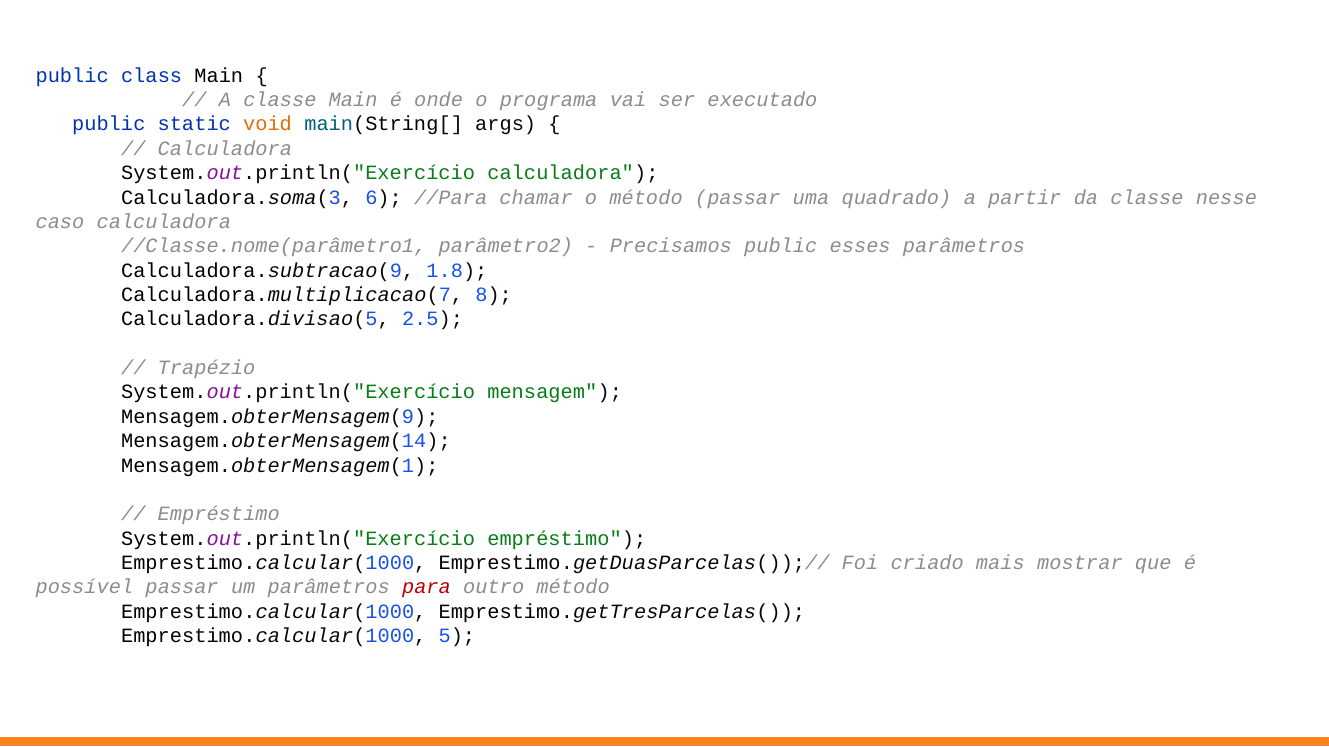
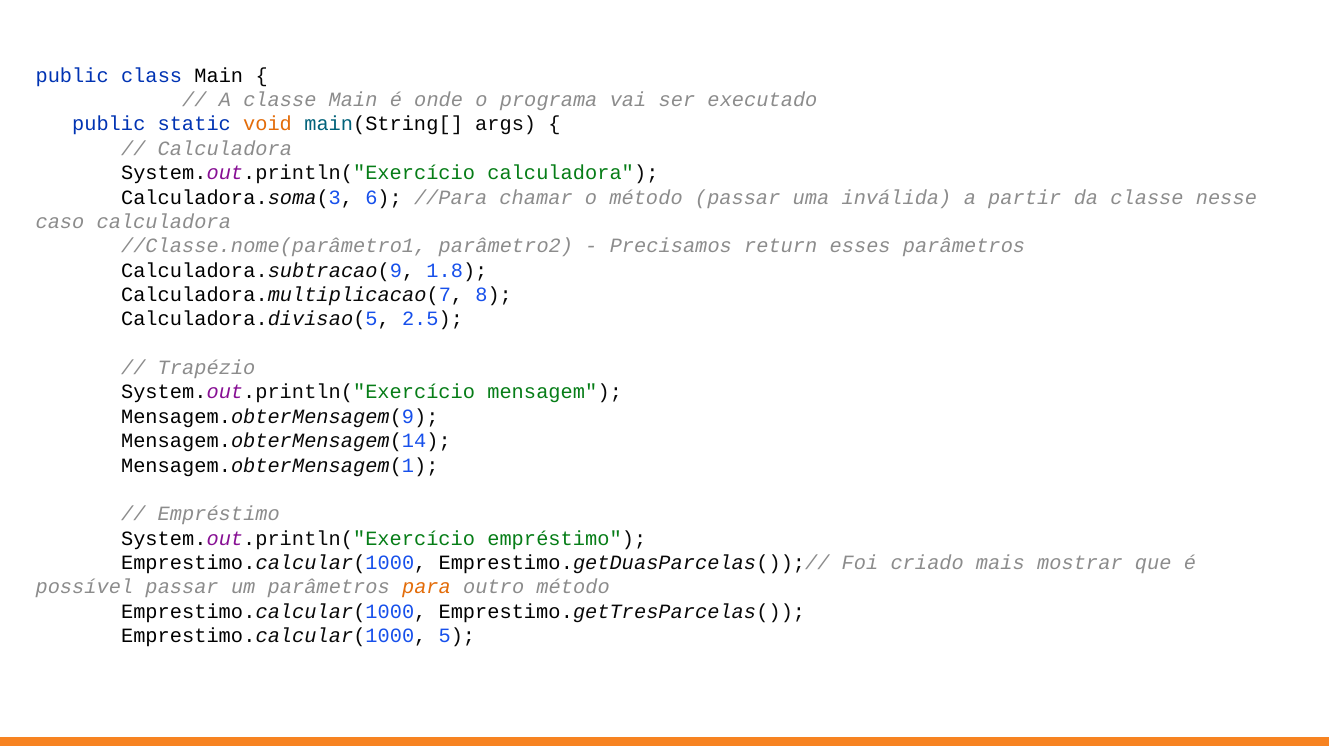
quadrado: quadrado -> inválida
Precisamos public: public -> return
para colour: red -> orange
